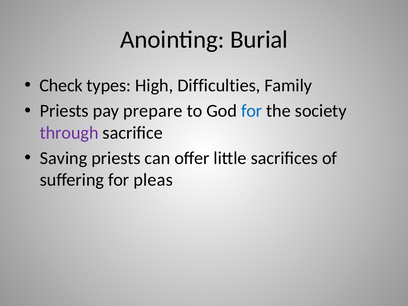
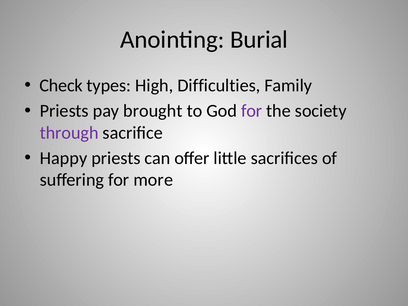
prepare: prepare -> brought
for at (252, 111) colour: blue -> purple
Saving: Saving -> Happy
pleas: pleas -> more
